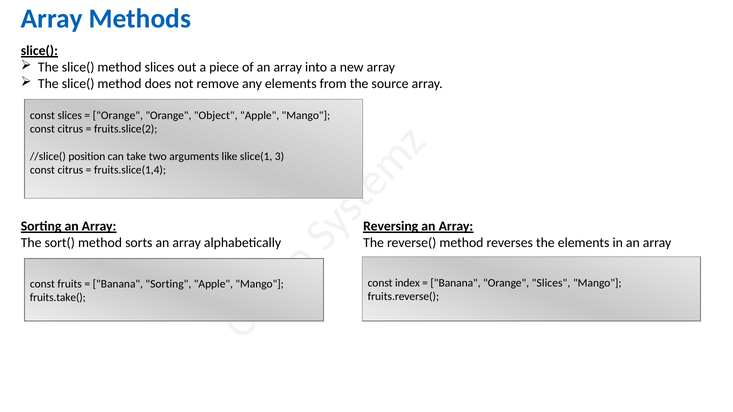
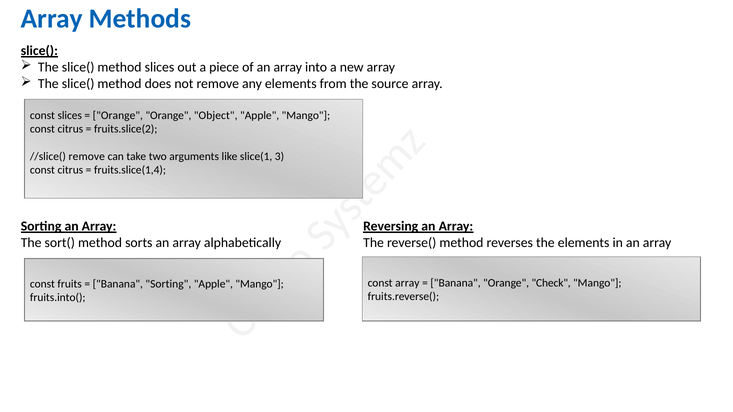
//slice( position: position -> remove
const index: index -> array
Orange Slices: Slices -> Check
fruits.take(: fruits.take( -> fruits.into(
